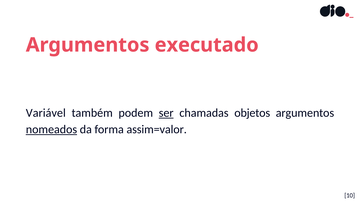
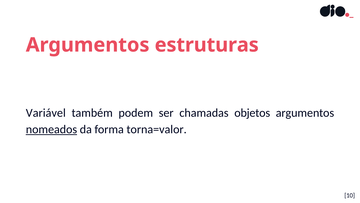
executado: executado -> estruturas
ser underline: present -> none
assim=valor: assim=valor -> torna=valor
